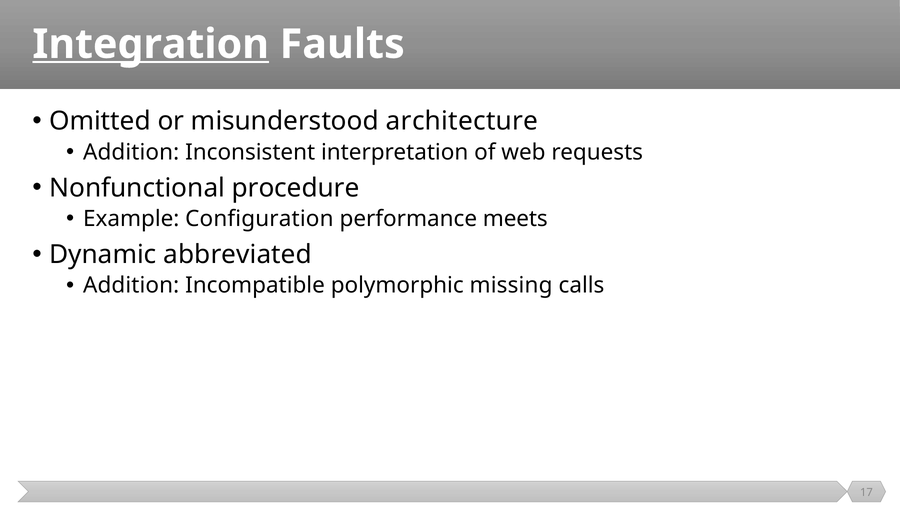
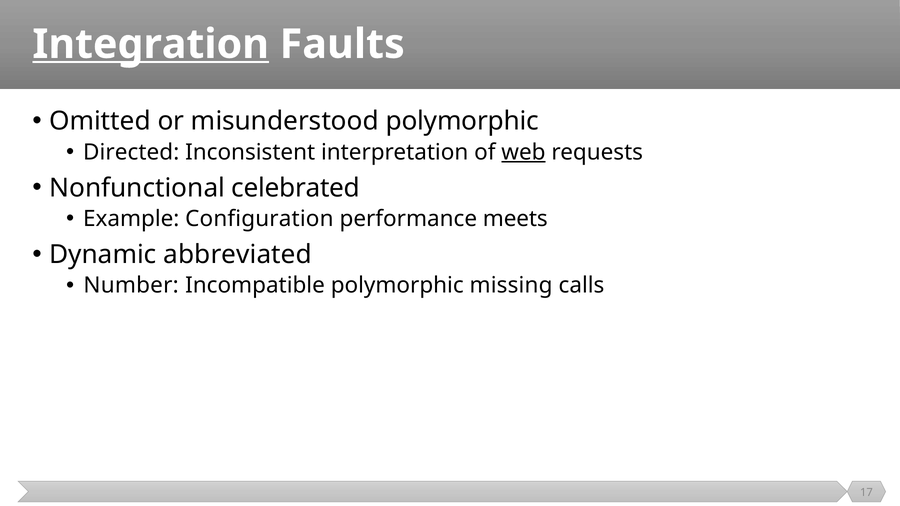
misunderstood architecture: architecture -> polymorphic
Addition at (131, 152): Addition -> Directed
web underline: none -> present
procedure: procedure -> celebrated
Addition at (131, 286): Addition -> Number
